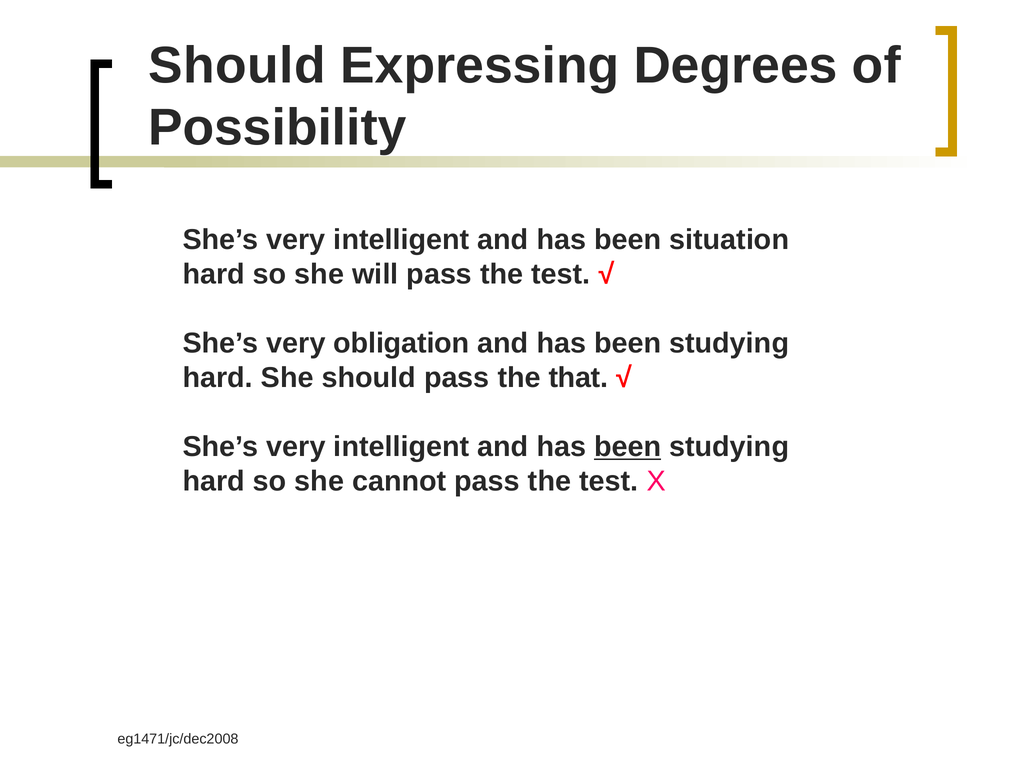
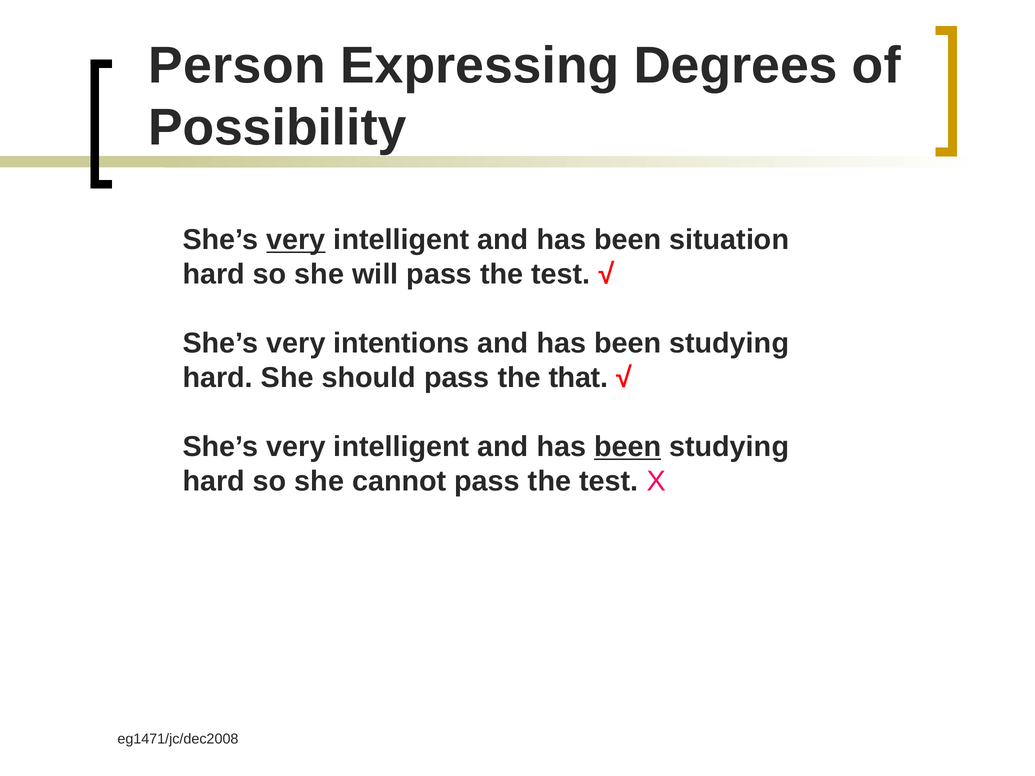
Should at (237, 66): Should -> Person
very at (296, 240) underline: none -> present
obligation: obligation -> intentions
